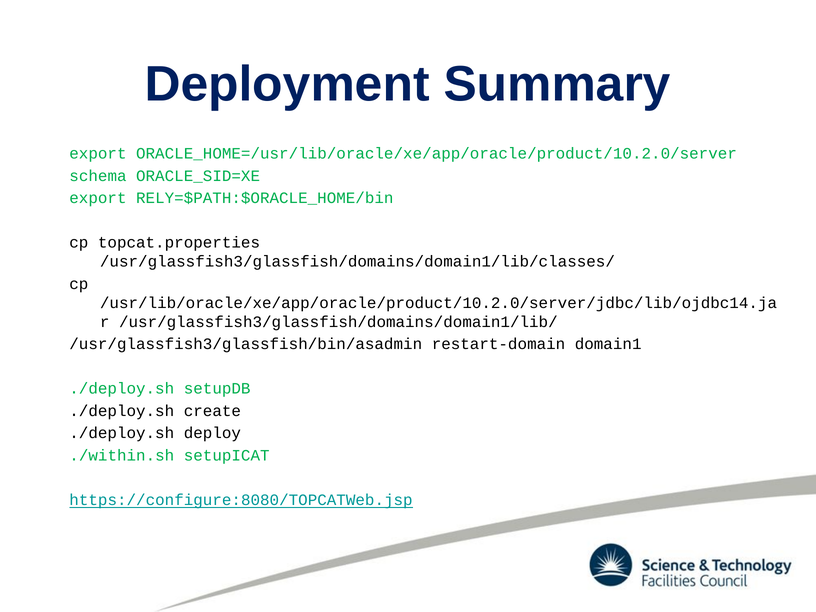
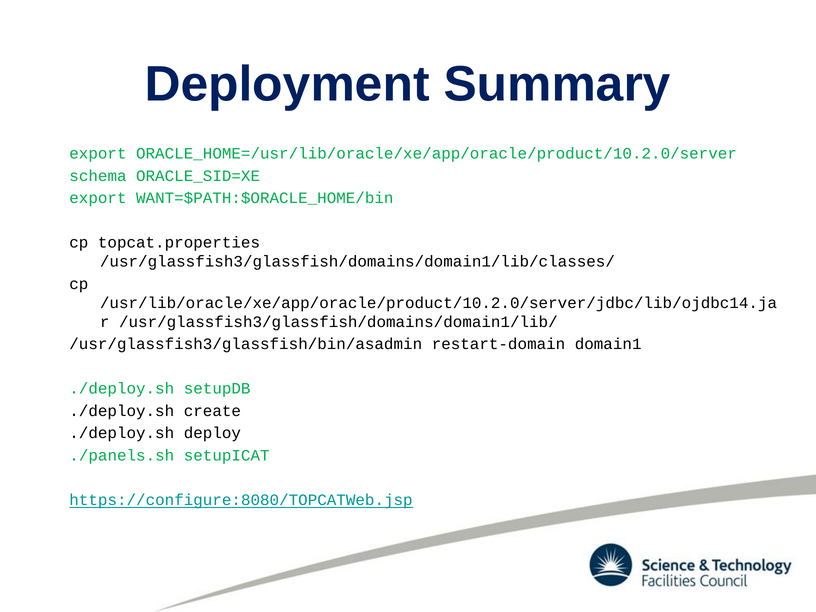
RELY=$PATH:$ORACLE_HOME/bin: RELY=$PATH:$ORACLE_HOME/bin -> WANT=$PATH:$ORACLE_HOME/bin
./within.sh: ./within.sh -> ./panels.sh
